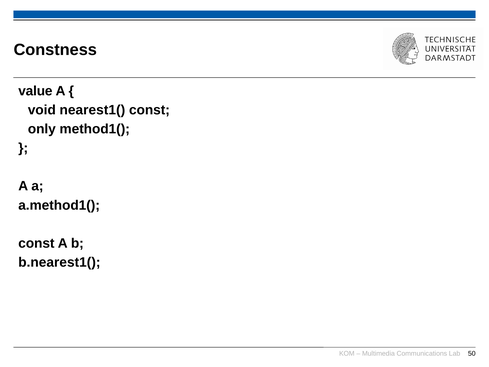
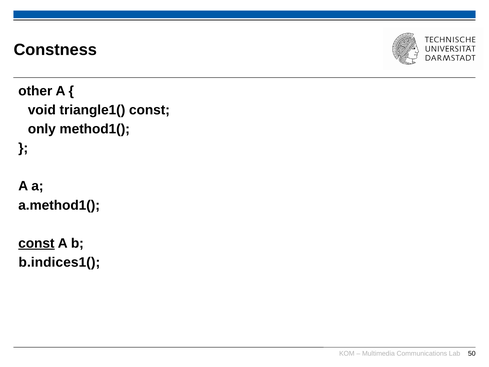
value: value -> other
nearest1(: nearest1( -> triangle1(
const at (36, 243) underline: none -> present
b.nearest1(: b.nearest1( -> b.indices1(
